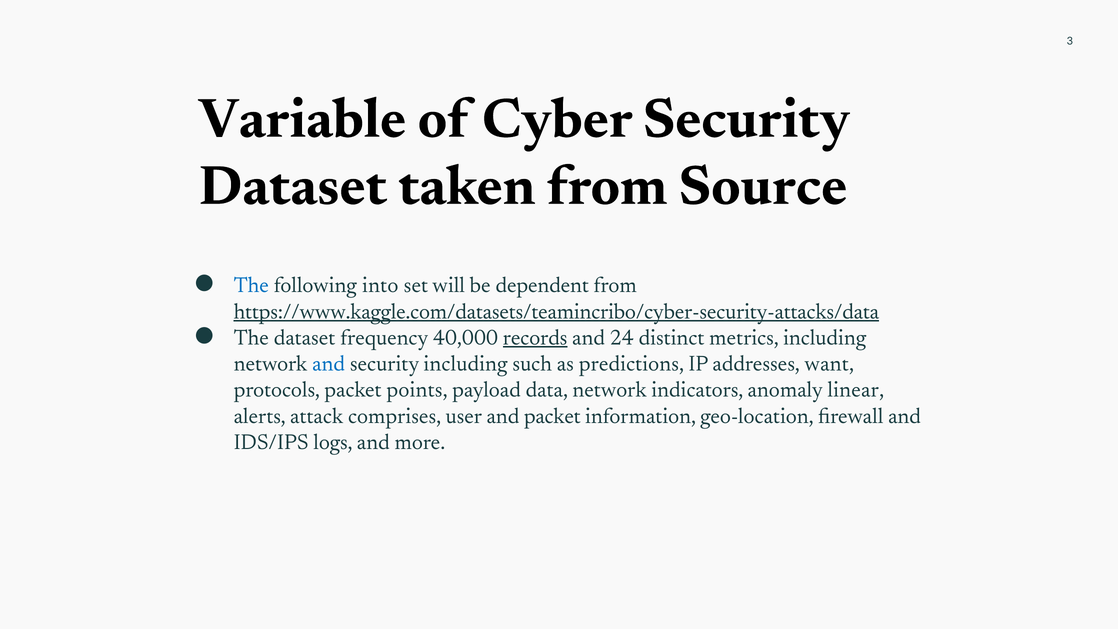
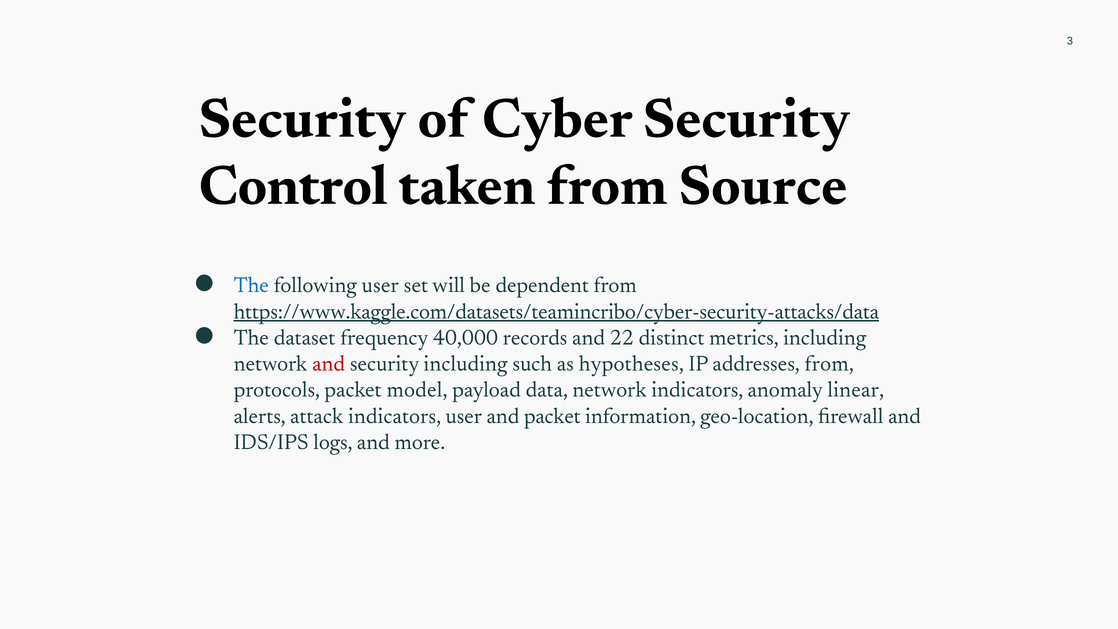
Variable at (303, 118): Variable -> Security
Dataset at (293, 185): Dataset -> Control
following into: into -> user
records underline: present -> none
24: 24 -> 22
and at (329, 364) colour: blue -> red
predictions: predictions -> hypotheses
addresses want: want -> from
points: points -> model
attack comprises: comprises -> indicators
